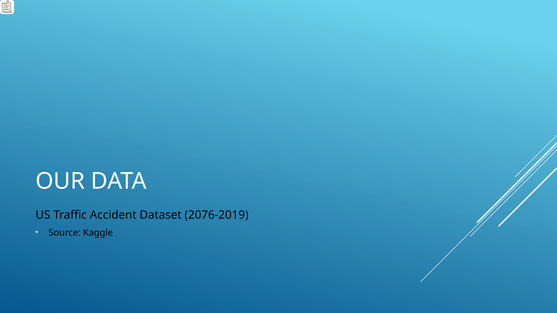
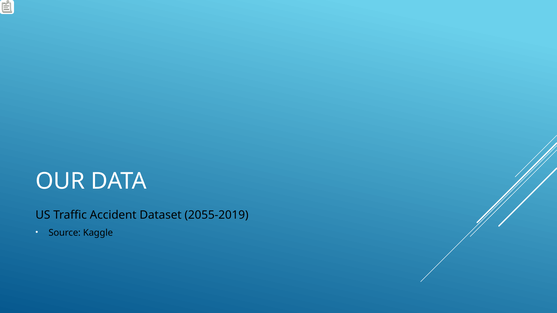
2076-2019: 2076-2019 -> 2055-2019
